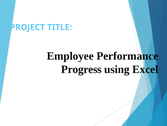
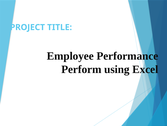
Progress: Progress -> Perform
